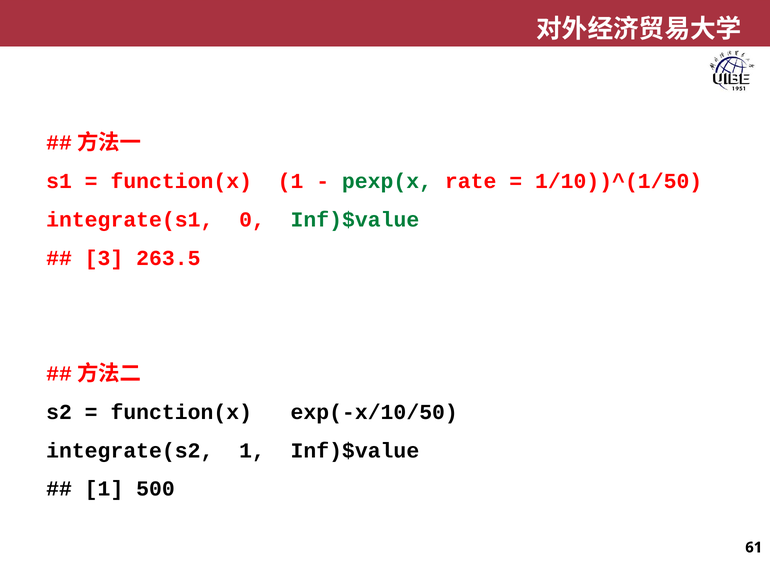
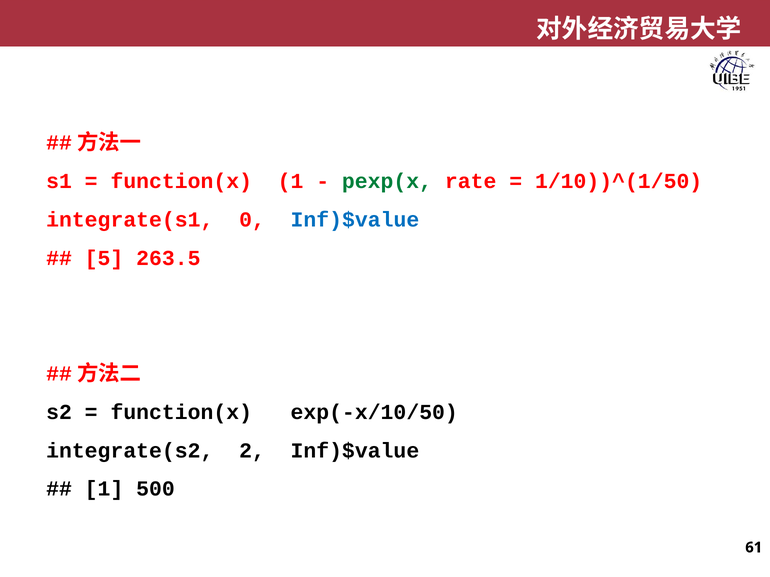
Inf)$value at (355, 220) colour: green -> blue
3: 3 -> 5
integrate(s2 1: 1 -> 2
